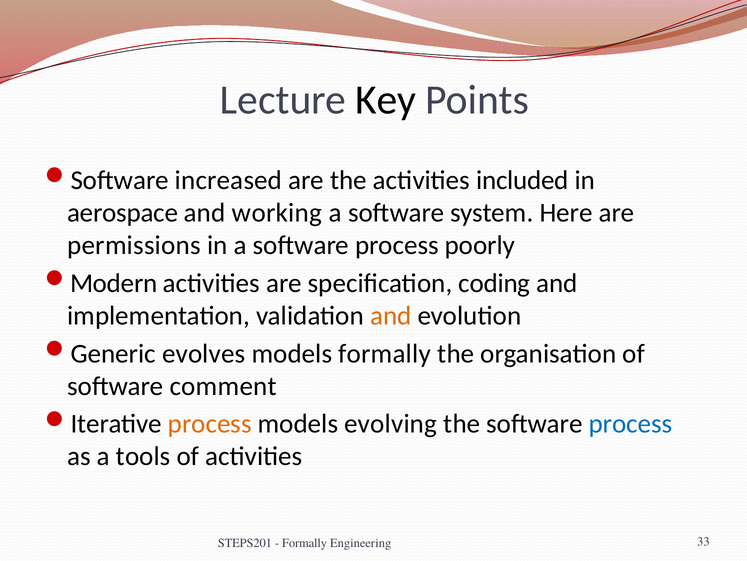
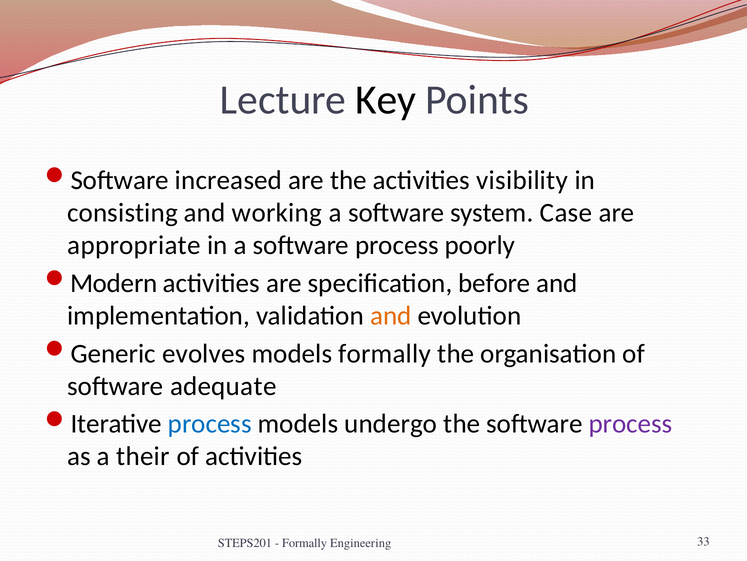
included: included -> visibility
aerospace: aerospace -> consisting
Here: Here -> Case
permissions: permissions -> appropriate
coding: coding -> before
comment: comment -> adequate
process at (210, 424) colour: orange -> blue
evolving: evolving -> undergo
process at (630, 424) colour: blue -> purple
tools: tools -> their
